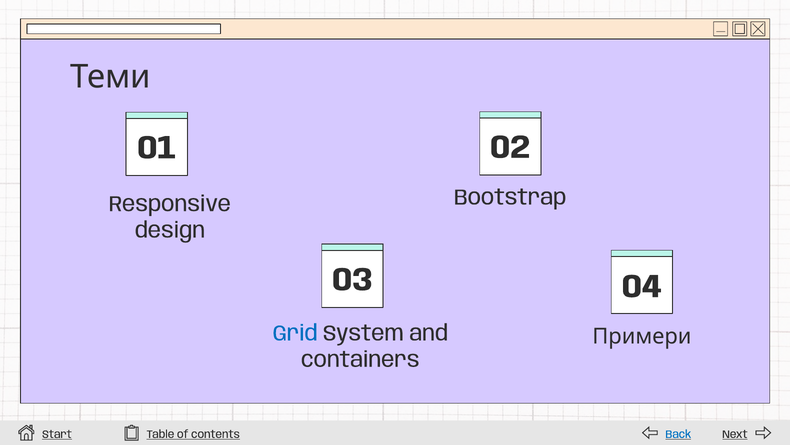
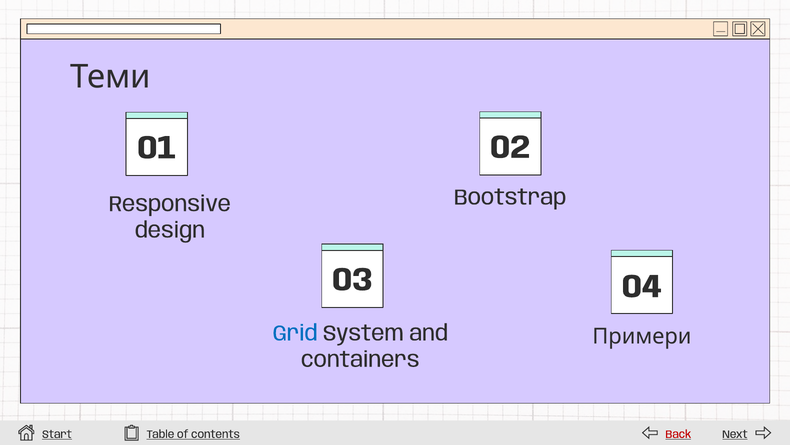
Back colour: blue -> red
